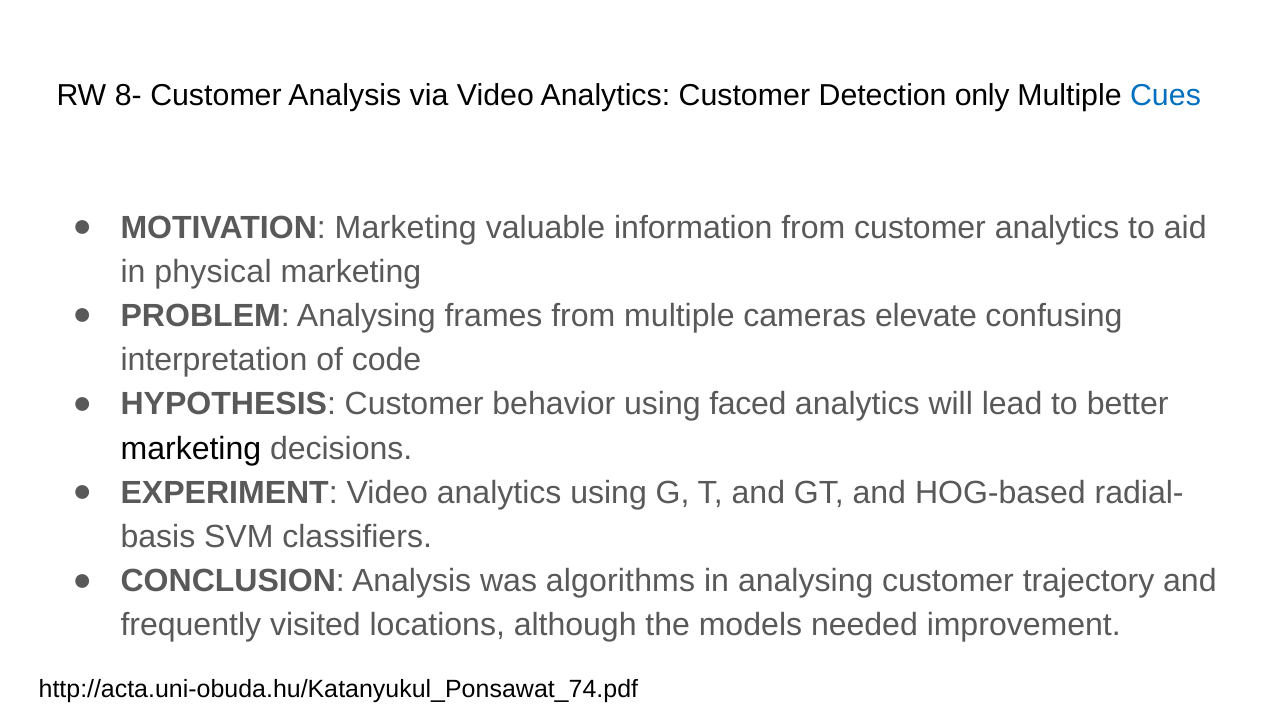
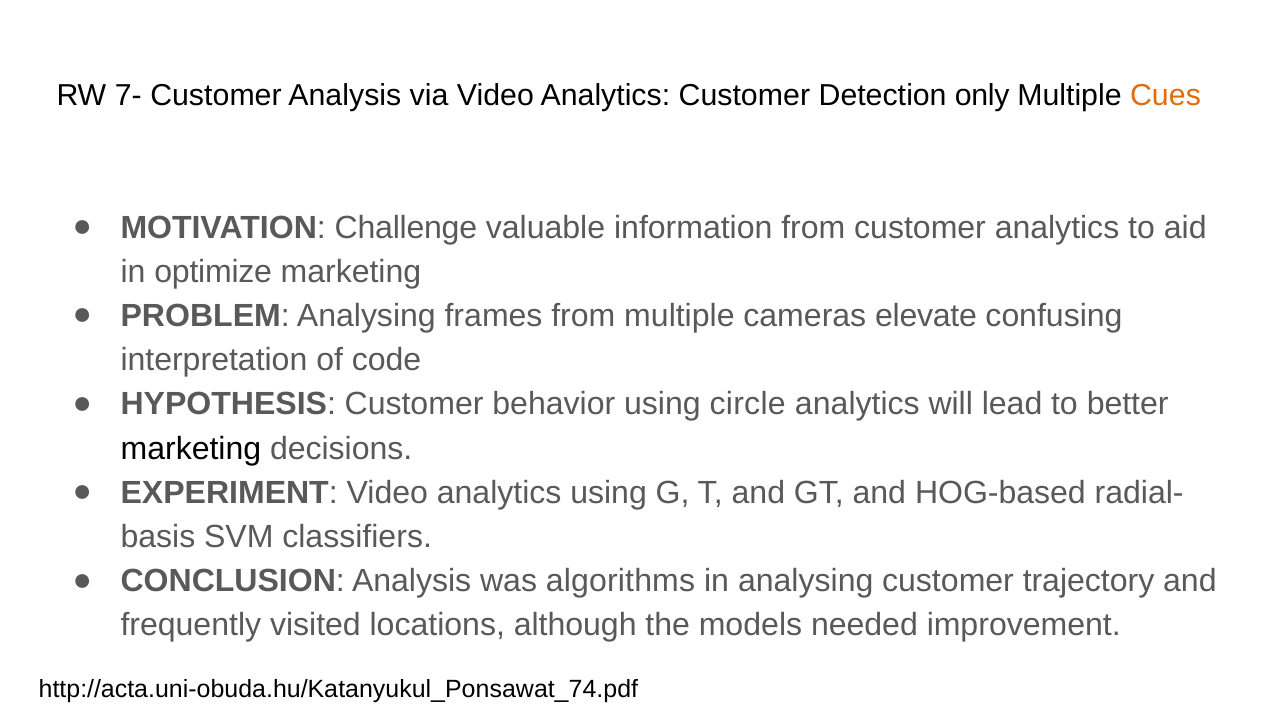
8-: 8- -> 7-
Cues colour: blue -> orange
MOTIVATION Marketing: Marketing -> Challenge
physical: physical -> optimize
faced: faced -> circle
